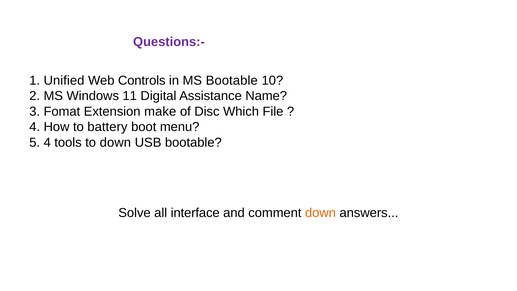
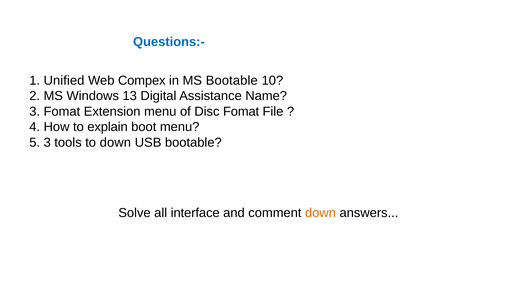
Questions:- colour: purple -> blue
Controls: Controls -> Compex
11: 11 -> 13
Extension make: make -> menu
Disc Which: Which -> Fomat
battery: battery -> explain
5 4: 4 -> 3
